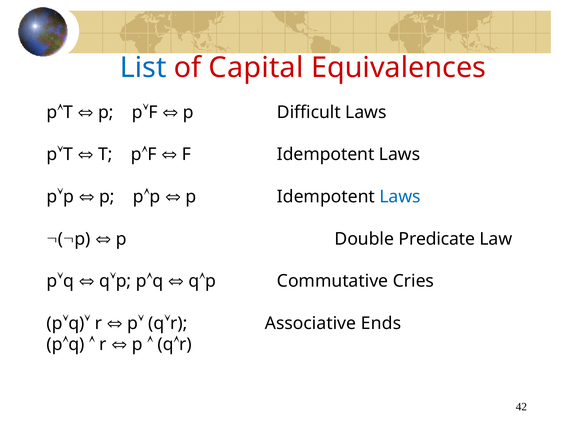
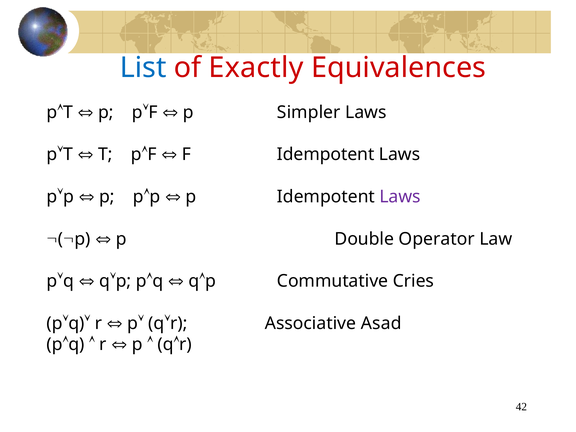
Capital: Capital -> Exactly
Difficult: Difficult -> Simpler
Laws at (400, 197) colour: blue -> purple
Predicate: Predicate -> Operator
Ends: Ends -> Asad
